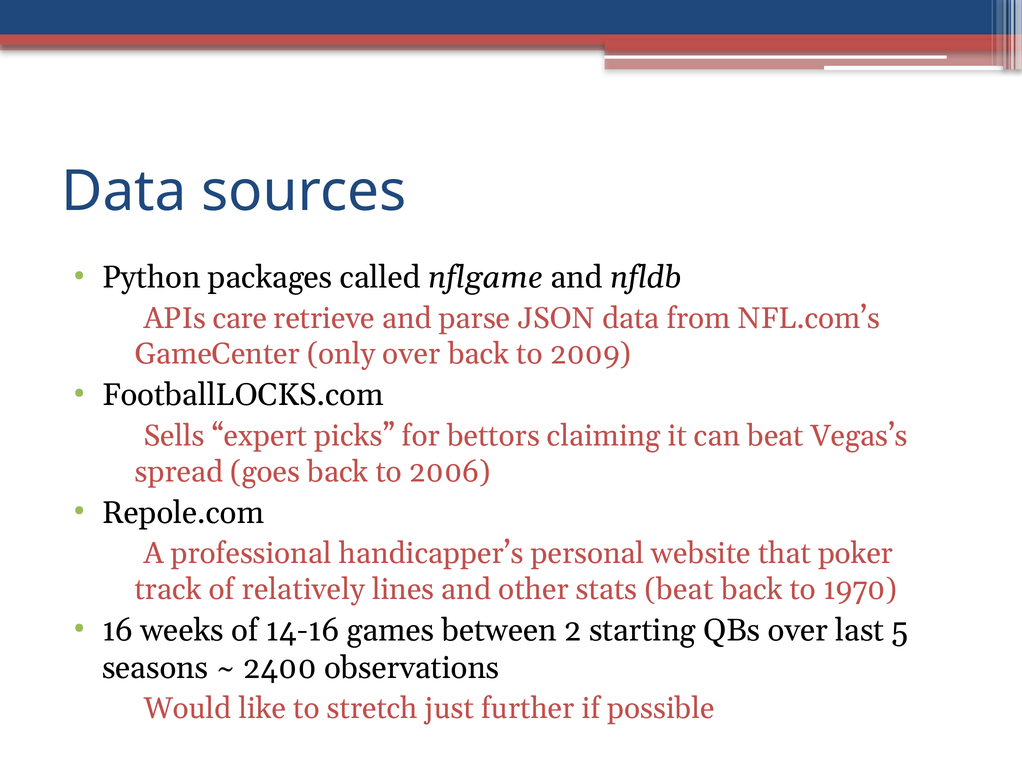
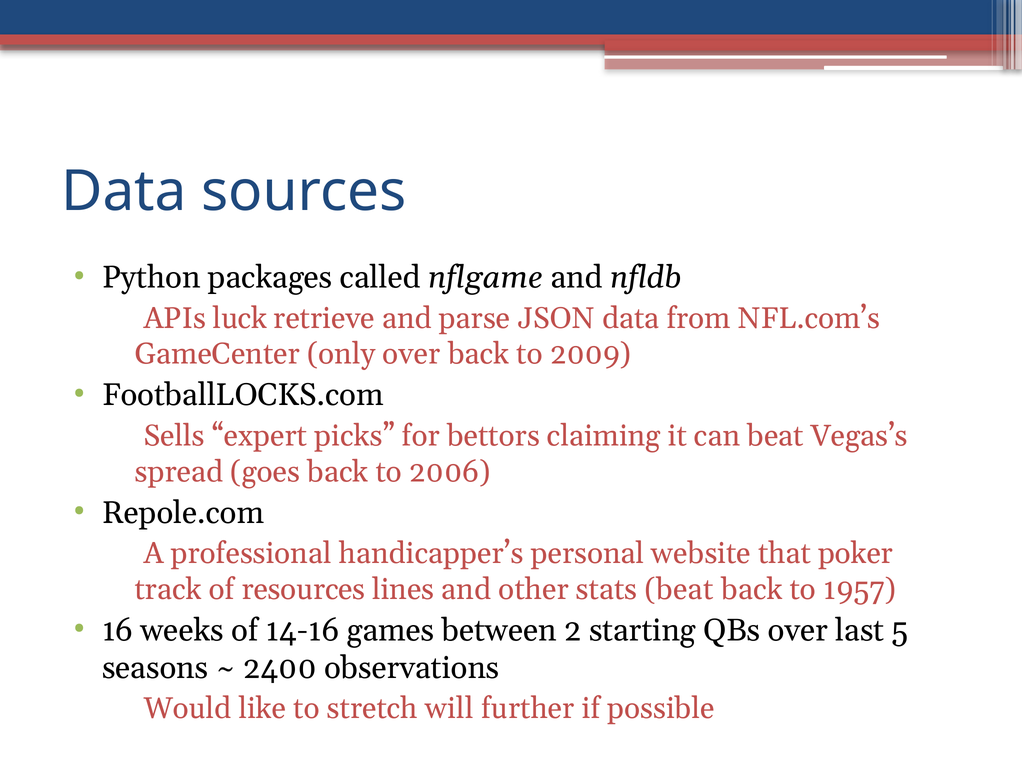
care: care -> luck
relatively: relatively -> resources
1970: 1970 -> 1957
just: just -> will
